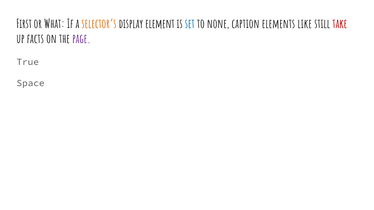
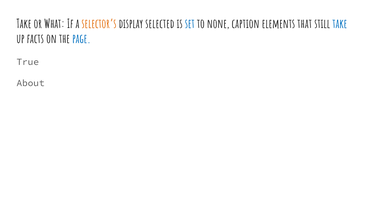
First at (24, 24): First -> Take
element: element -> selected
like: like -> that
take at (340, 24) colour: red -> blue
page colour: purple -> blue
Space: Space -> About
